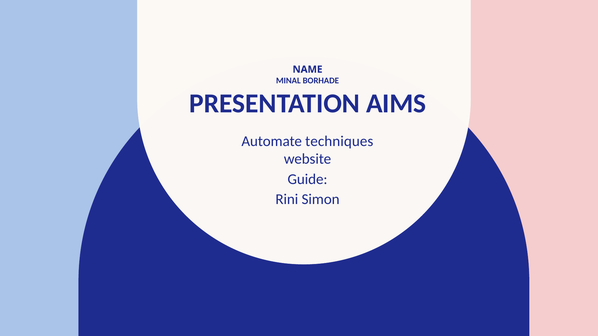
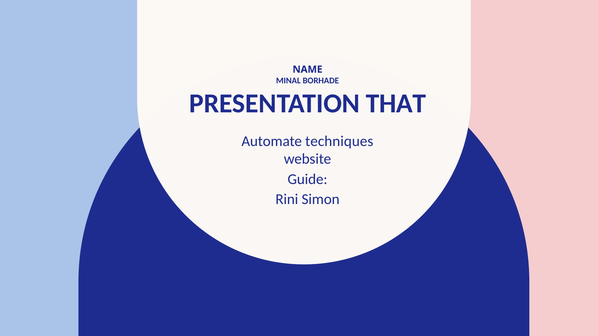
AIMS: AIMS -> THAT
